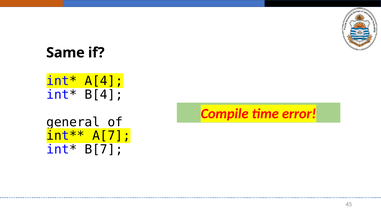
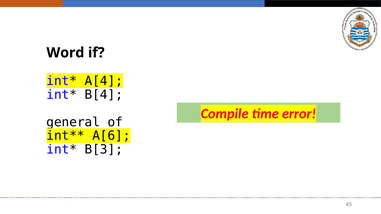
Same: Same -> Word
A[7: A[7 -> A[6
B[7: B[7 -> B[3
